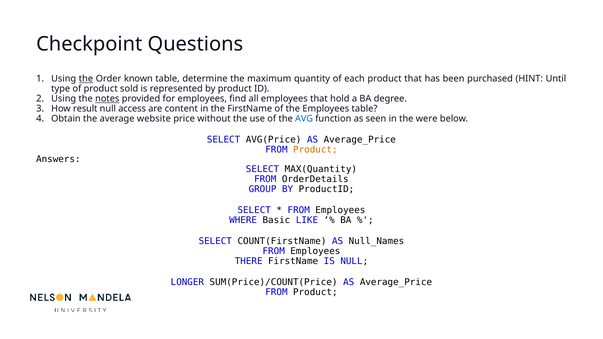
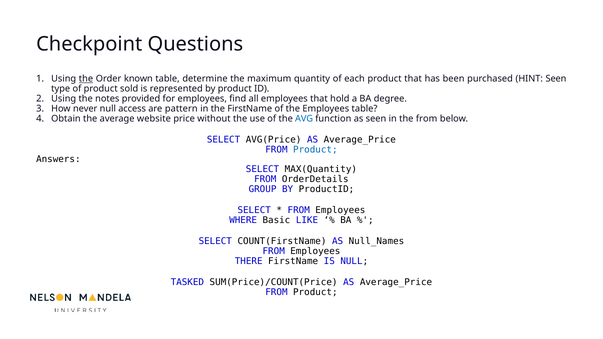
HINT Until: Until -> Seen
notes underline: present -> none
result: result -> never
content: content -> pattern
the were: were -> from
Product at (315, 150) colour: orange -> blue
LONGER: LONGER -> TASKED
